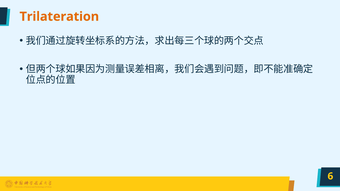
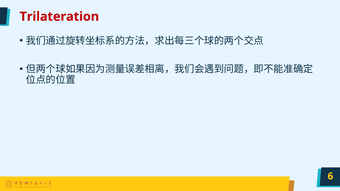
Trilateration colour: orange -> red
